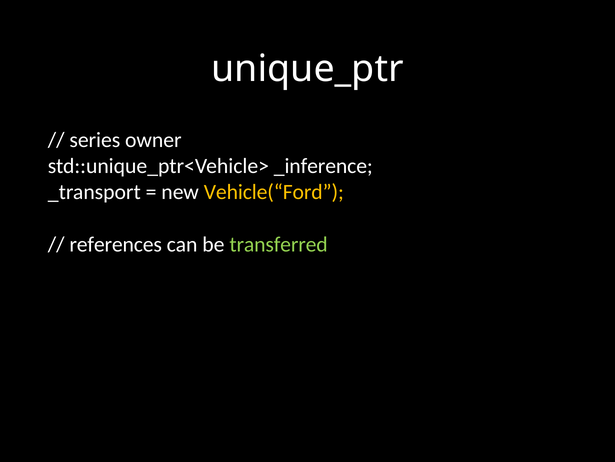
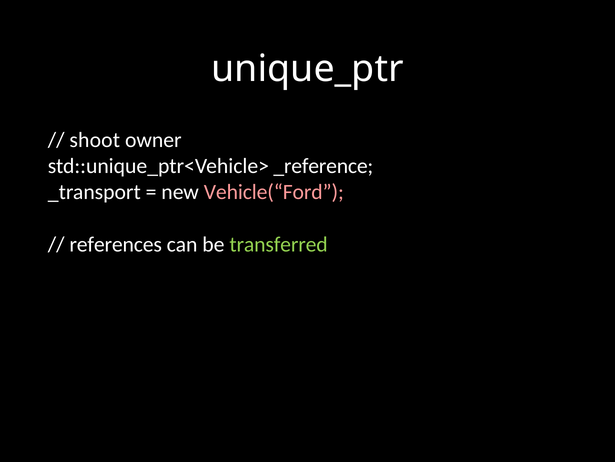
series: series -> shoot
_inference: _inference -> _reference
Vehicle(“Ford colour: yellow -> pink
